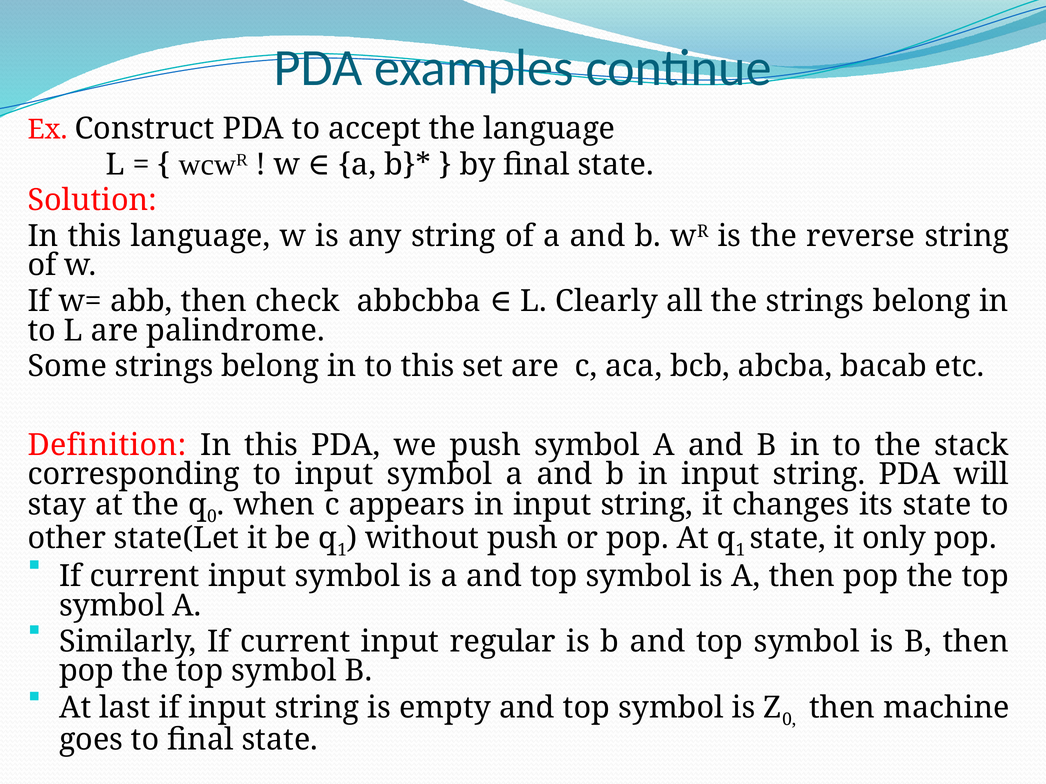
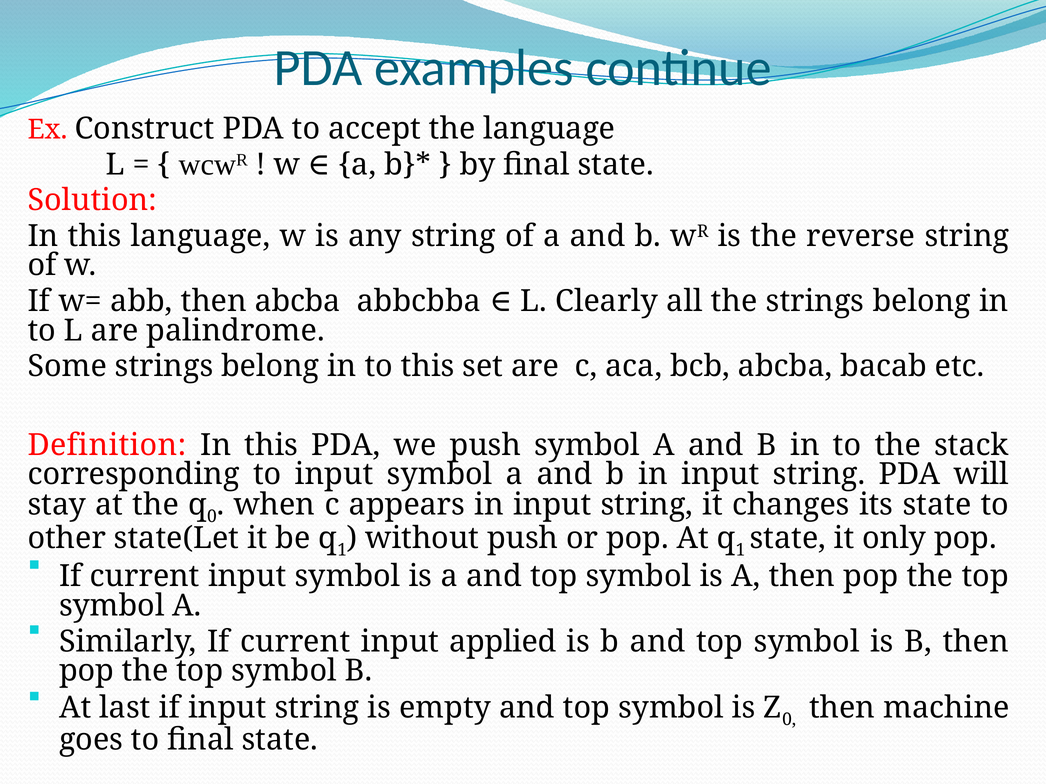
then check: check -> abcba
regular: regular -> applied
